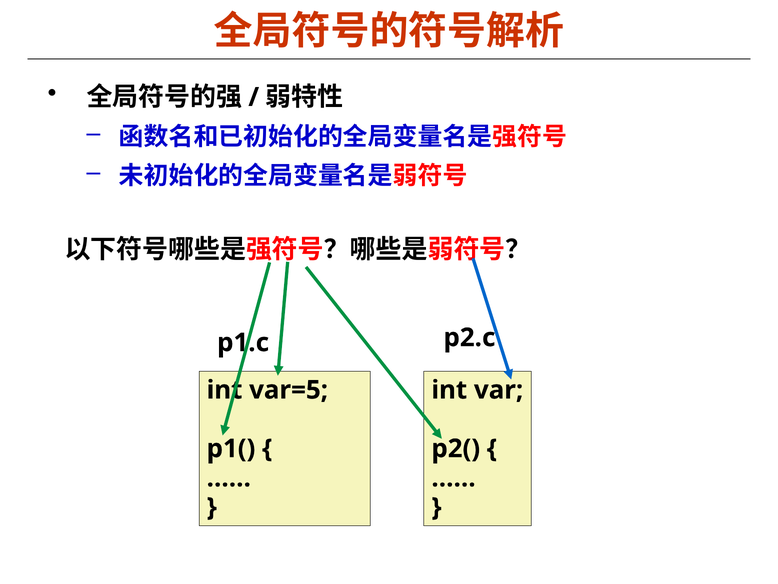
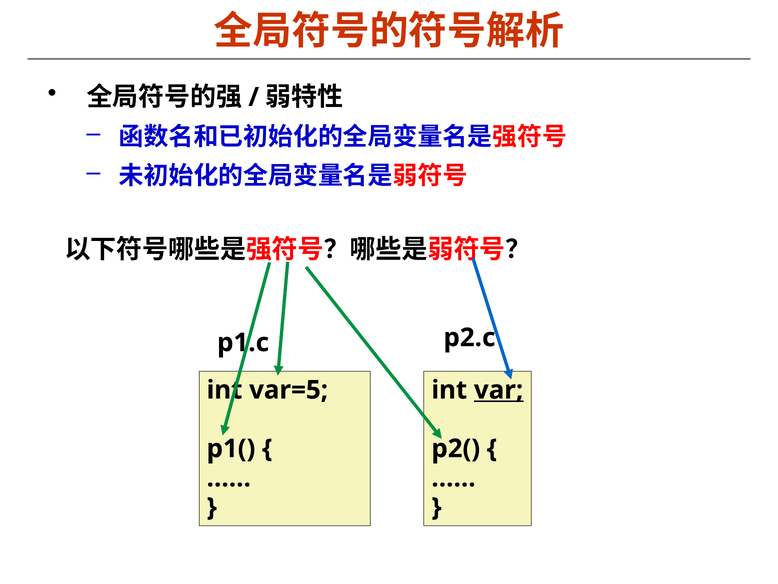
var underline: none -> present
